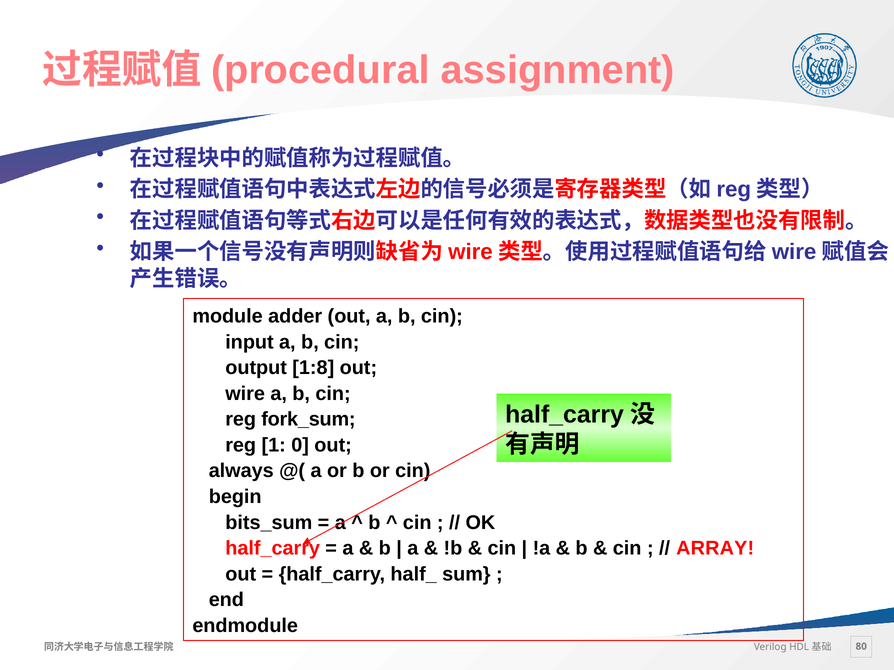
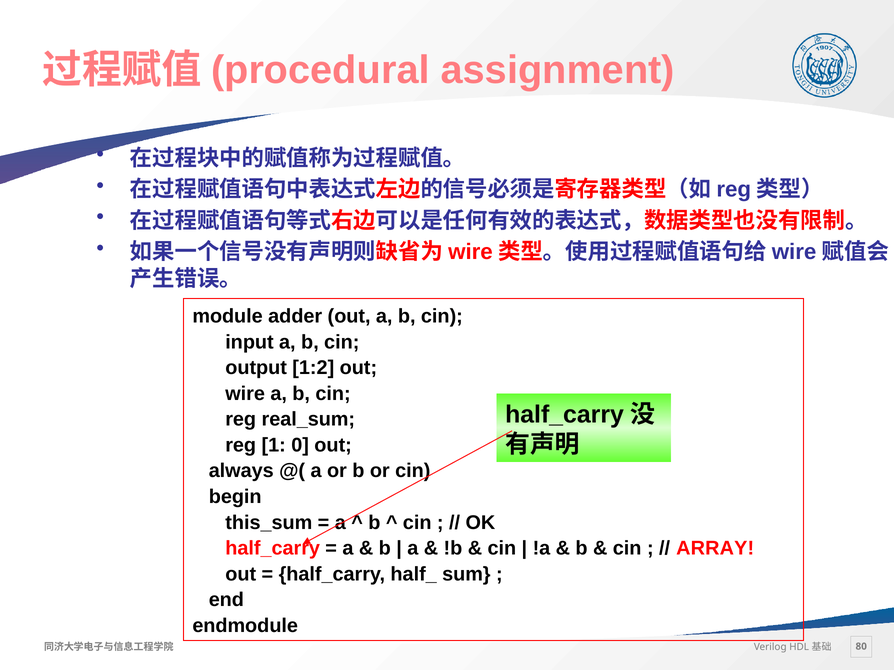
1:8: 1:8 -> 1:2
fork_sum: fork_sum -> real_sum
bits_sum: bits_sum -> this_sum
